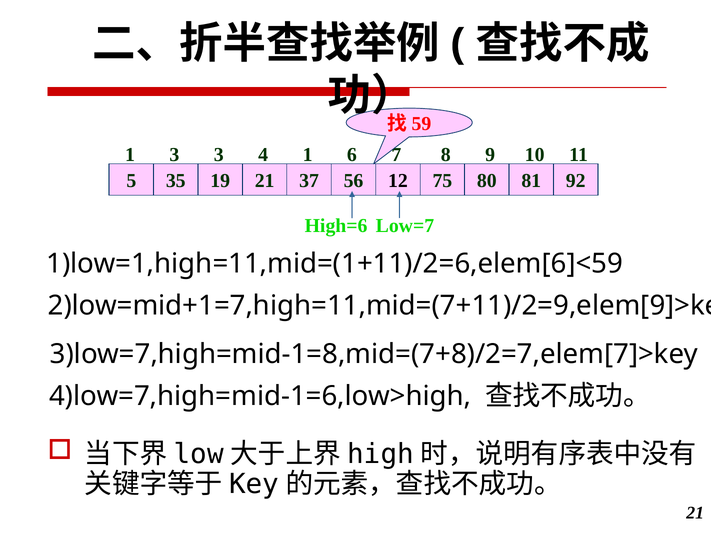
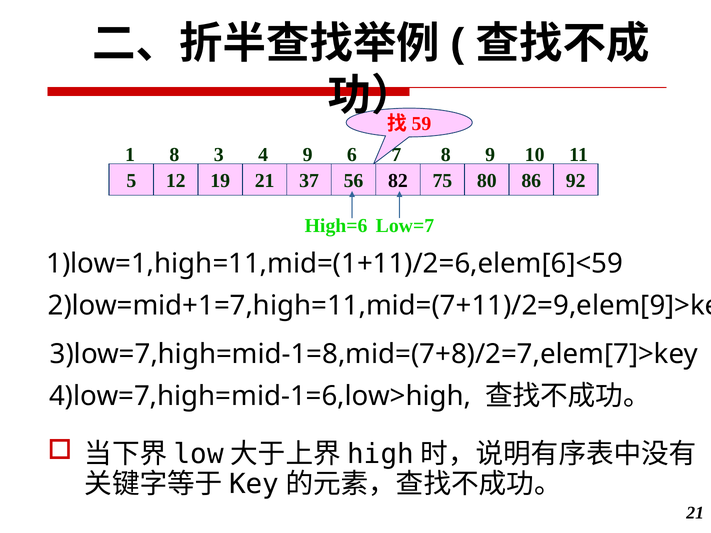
1 3: 3 -> 8
4 1: 1 -> 9
35: 35 -> 12
12: 12 -> 82
81: 81 -> 86
